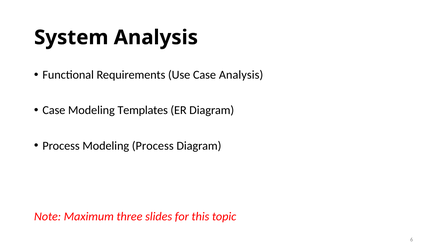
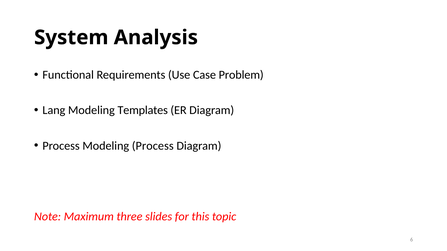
Case Analysis: Analysis -> Problem
Case at (54, 111): Case -> Lang
